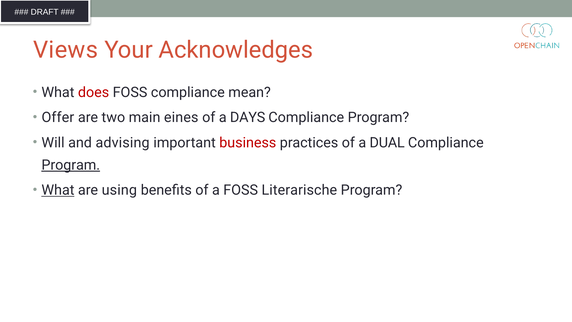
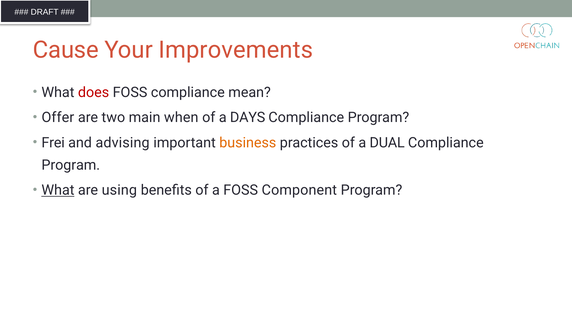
Views: Views -> Cause
Acknowledges: Acknowledges -> Improvements
eines: eines -> when
Will: Will -> Frei
business colour: red -> orange
Program at (71, 165) underline: present -> none
Literarische: Literarische -> Component
